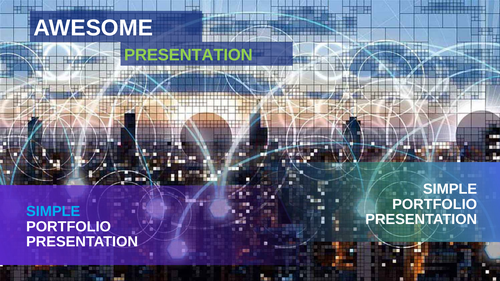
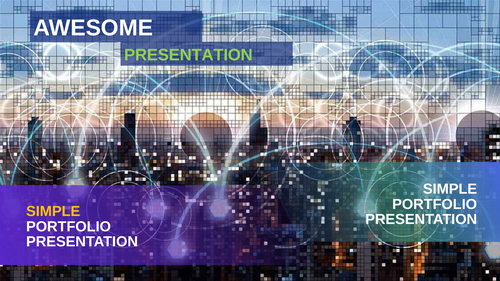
SIMPLE at (53, 212) colour: light blue -> yellow
